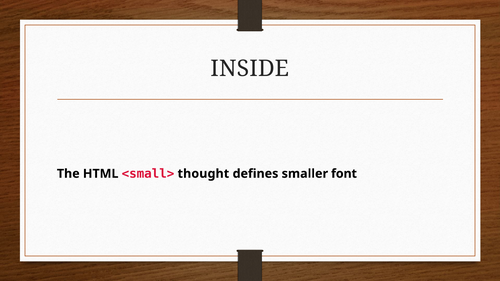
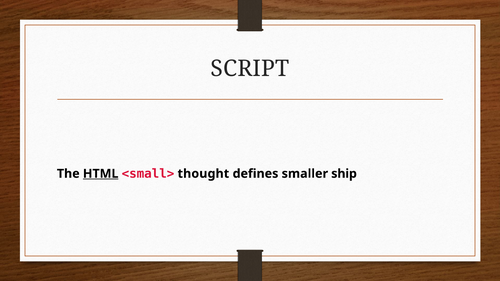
INSIDE: INSIDE -> SCRIPT
HTML underline: none -> present
font: font -> ship
